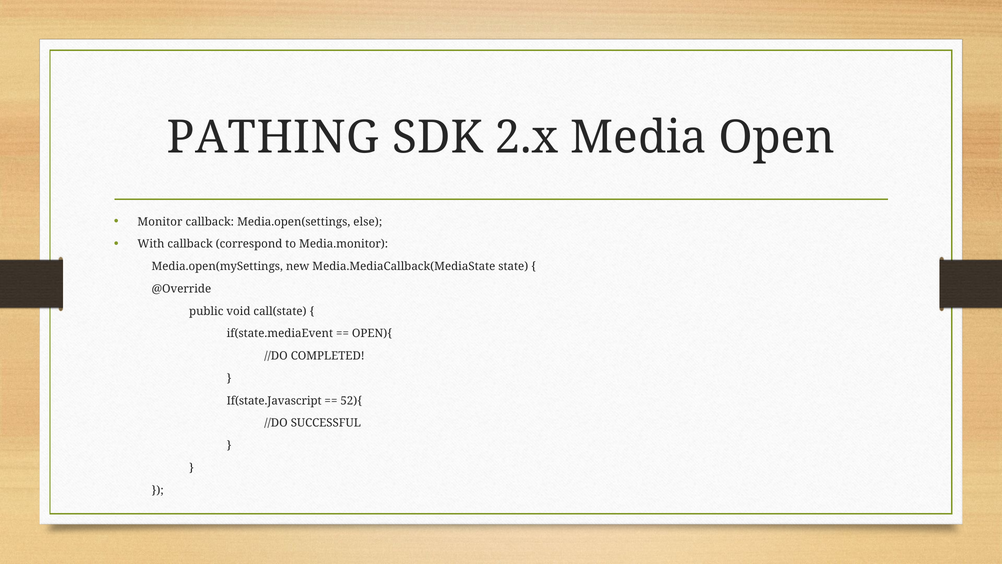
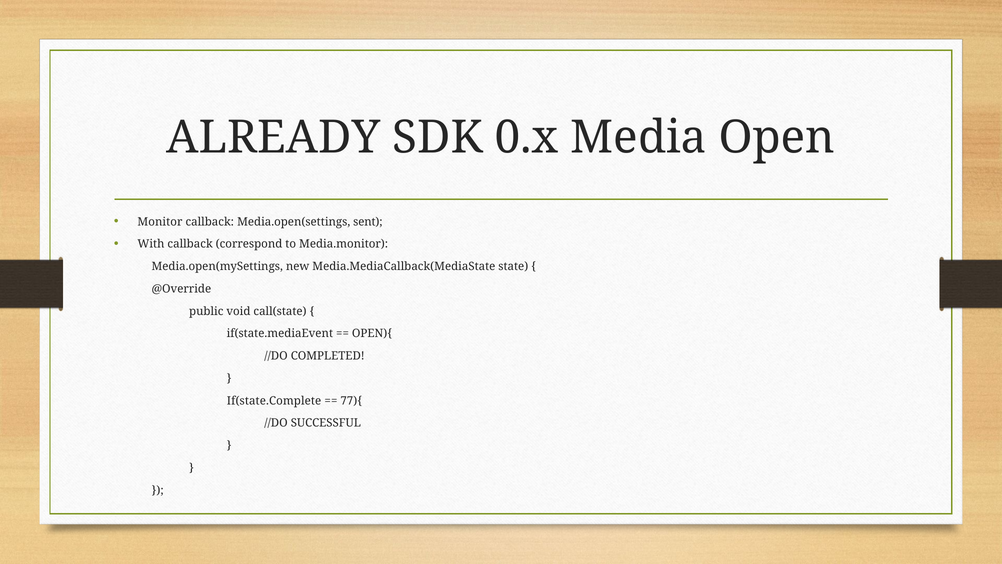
PATHING: PATHING -> ALREADY
2.x: 2.x -> 0.x
else: else -> sent
If(state.Javascript: If(state.Javascript -> If(state.Complete
52){: 52){ -> 77){
